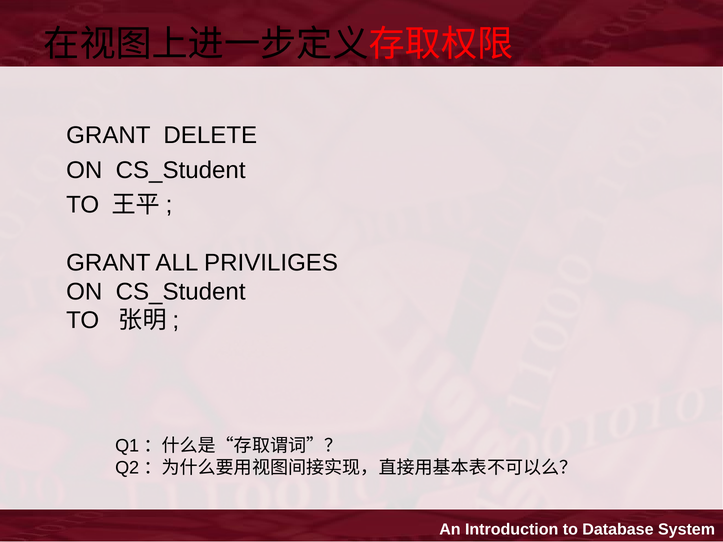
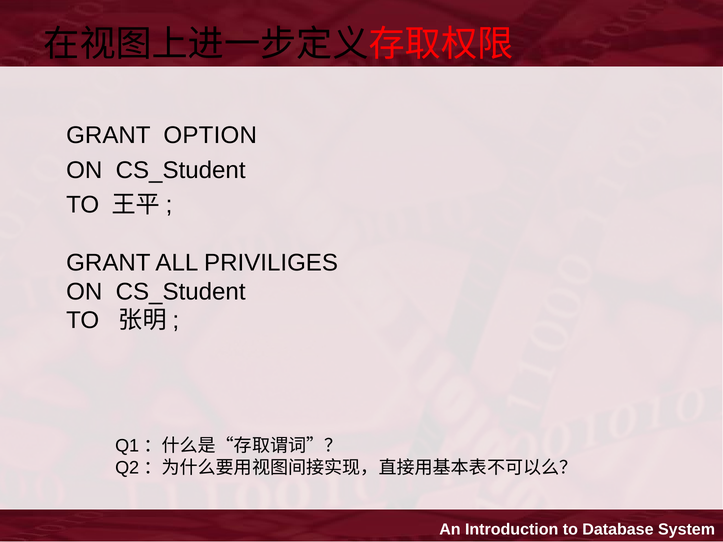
DELETE: DELETE -> OPTION
